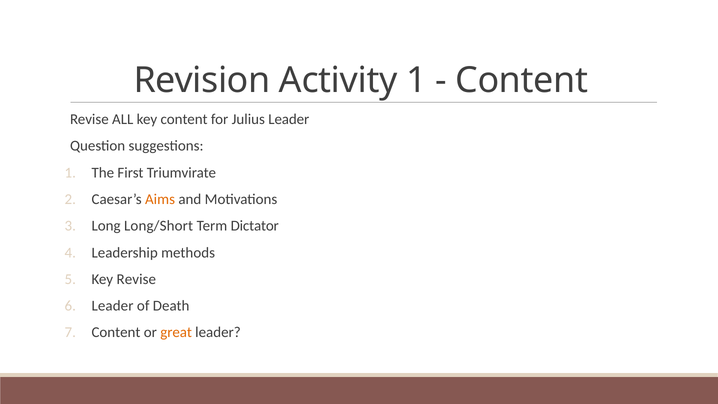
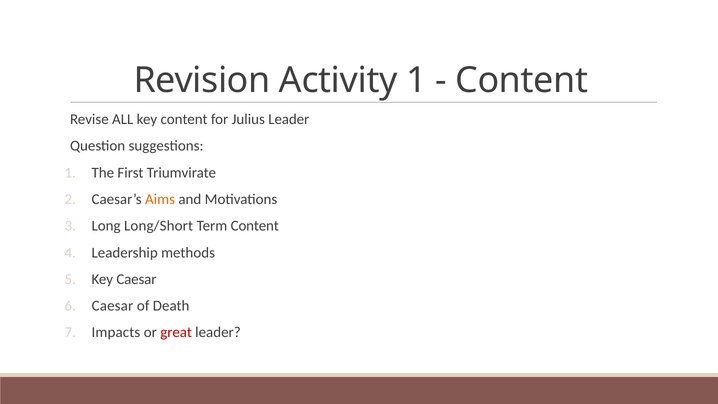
Term Dictator: Dictator -> Content
Key Revise: Revise -> Caesar
Leader at (113, 306): Leader -> Caesar
Content at (116, 332): Content -> Impacts
great colour: orange -> red
